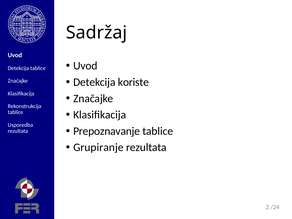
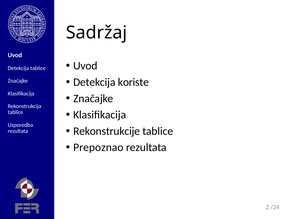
Prepoznavanje: Prepoznavanje -> Rekonstrukcije
Grupiranje: Grupiranje -> Prepoznao
